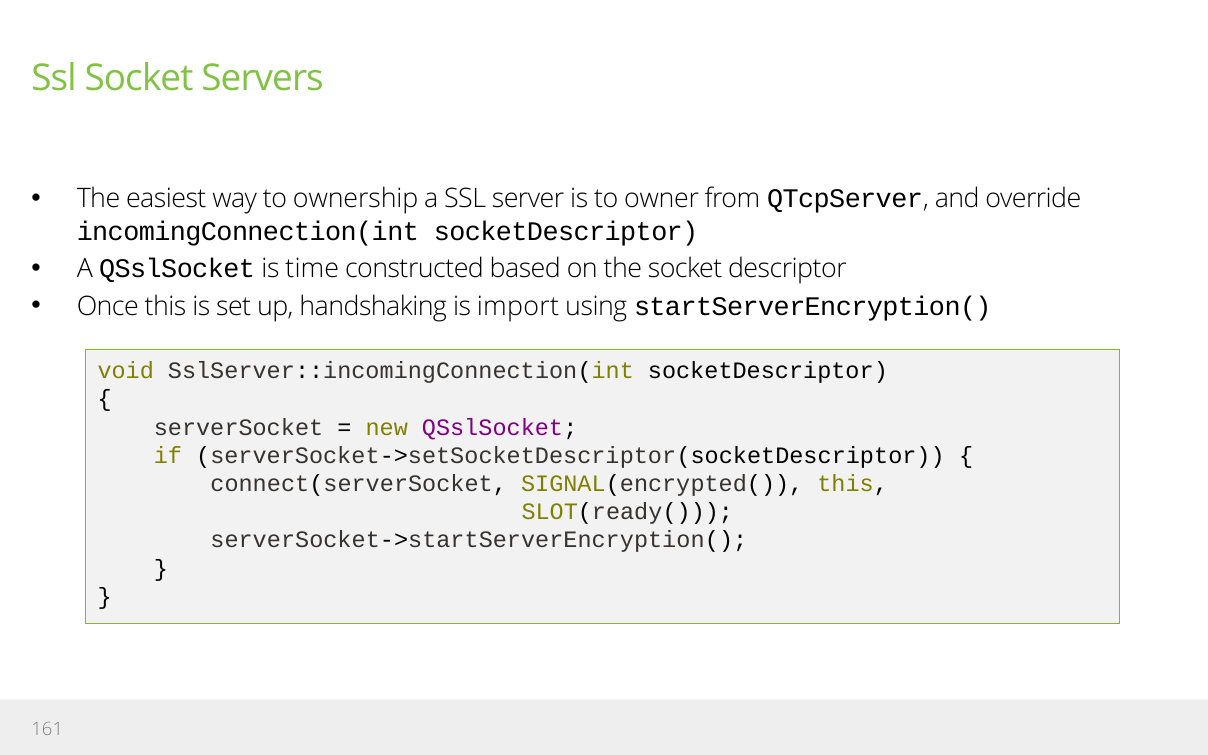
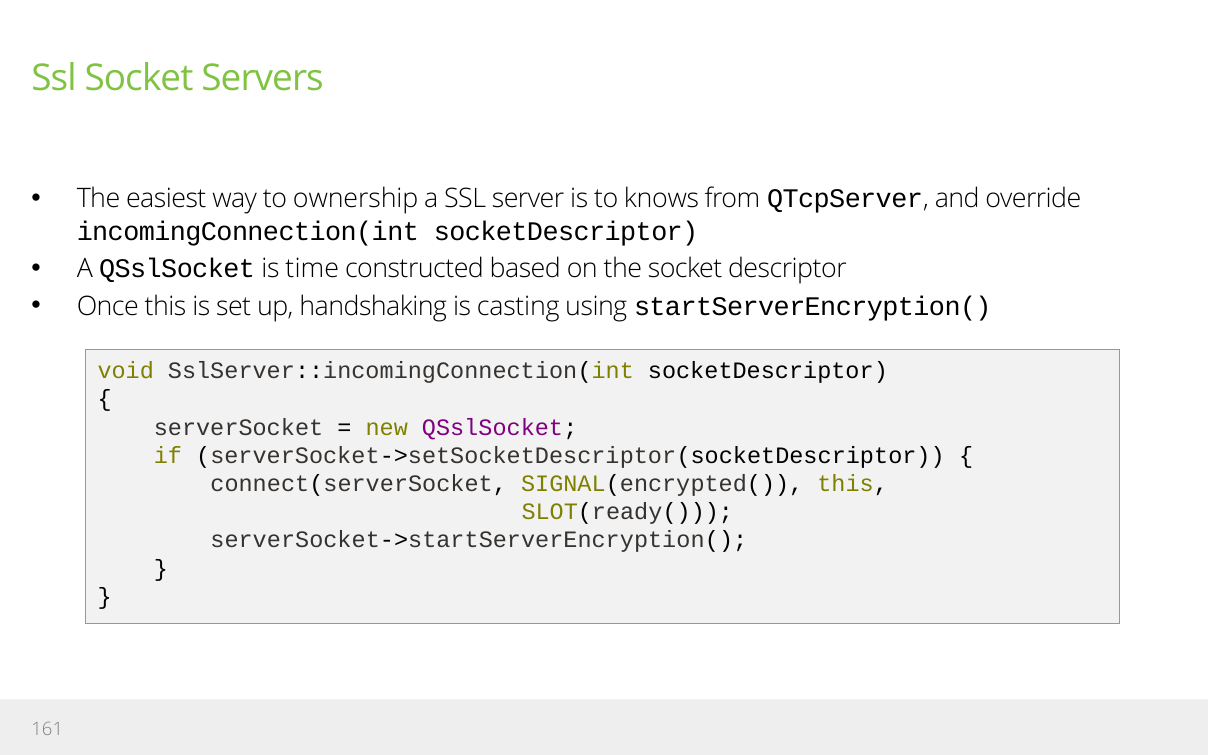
owner: owner -> knows
import: import -> casting
